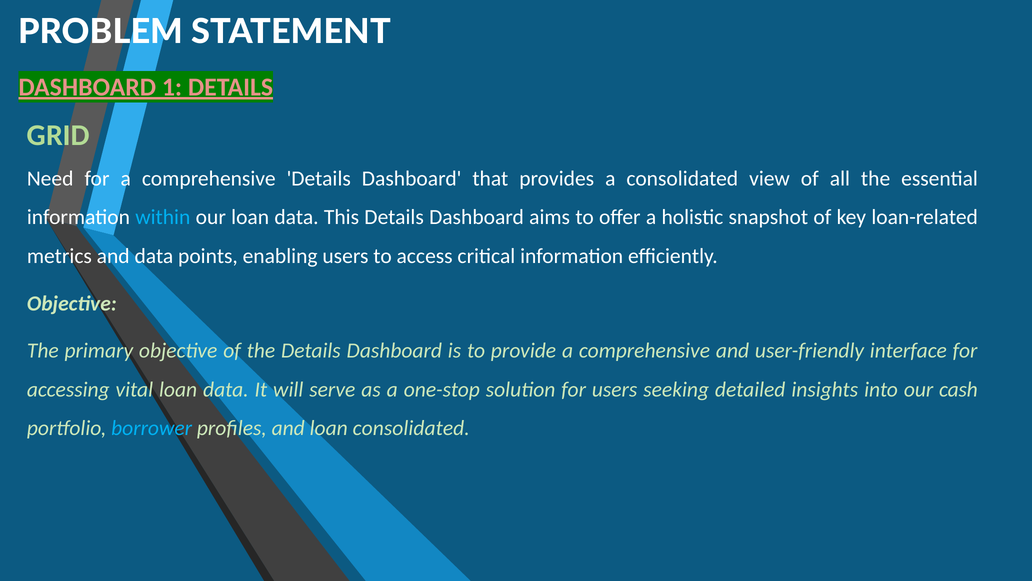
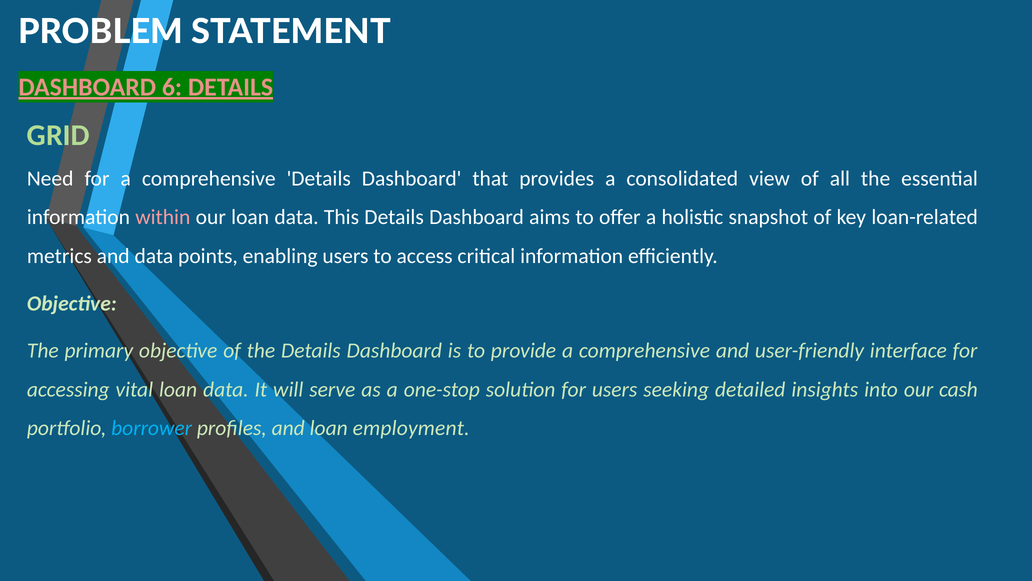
1: 1 -> 6
within colour: light blue -> pink
loan consolidated: consolidated -> employment
